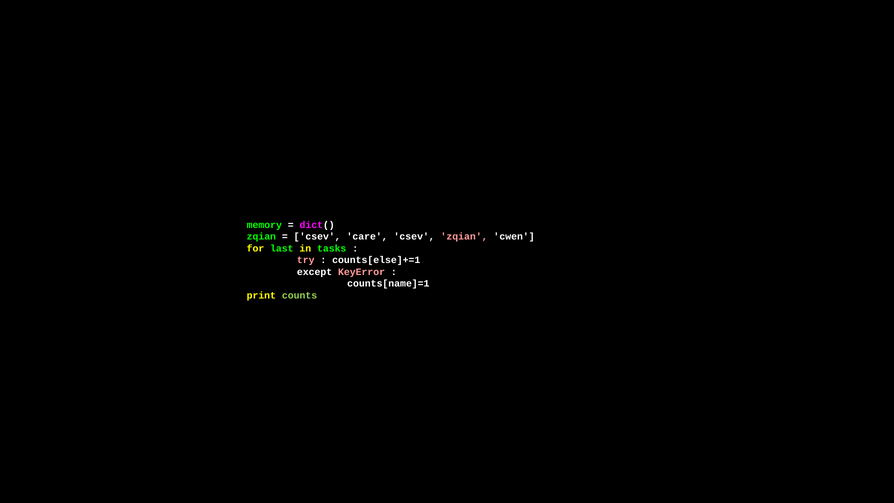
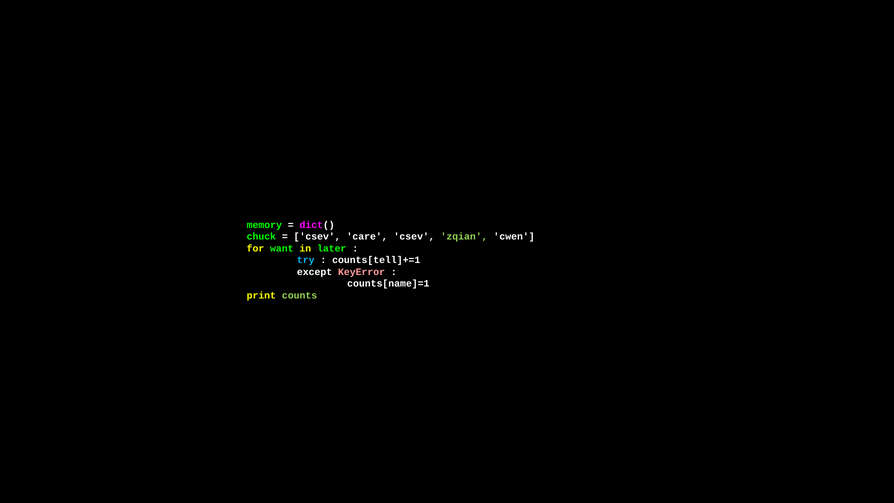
zqian at (261, 237): zqian -> chuck
zqian at (464, 237) colour: pink -> light green
last: last -> want
tasks: tasks -> later
try colour: pink -> light blue
counts[else]+=1: counts[else]+=1 -> counts[tell]+=1
